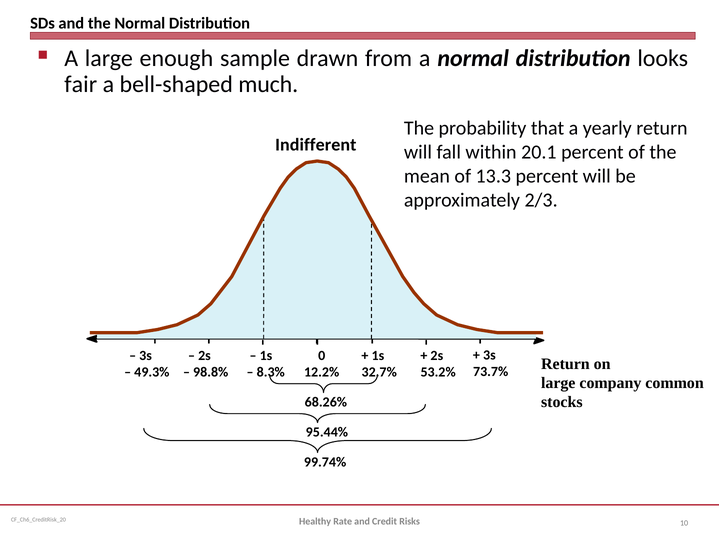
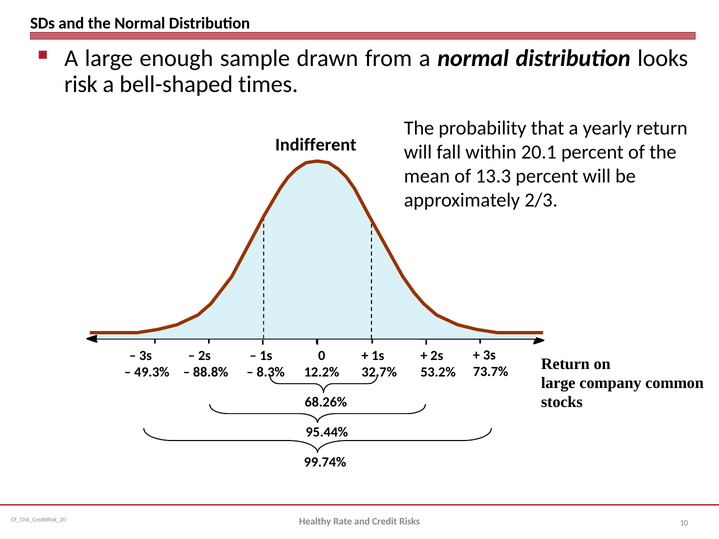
fair: fair -> risk
much: much -> times
98.8%: 98.8% -> 88.8%
